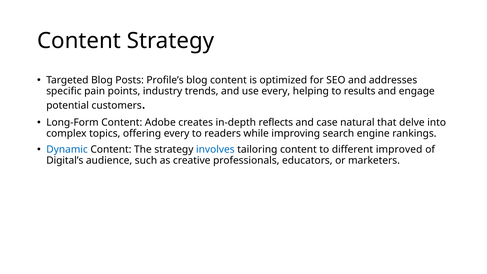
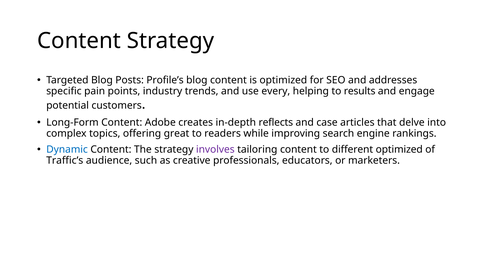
natural: natural -> articles
offering every: every -> great
involves colour: blue -> purple
different improved: improved -> optimized
Digital’s: Digital’s -> Traffic’s
